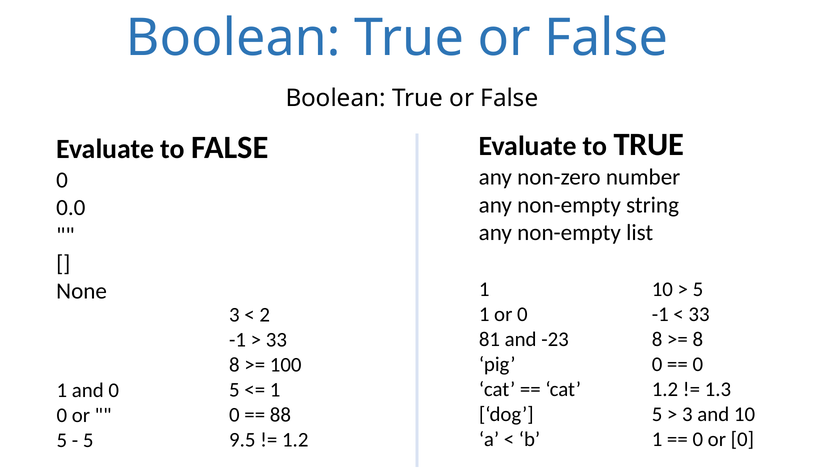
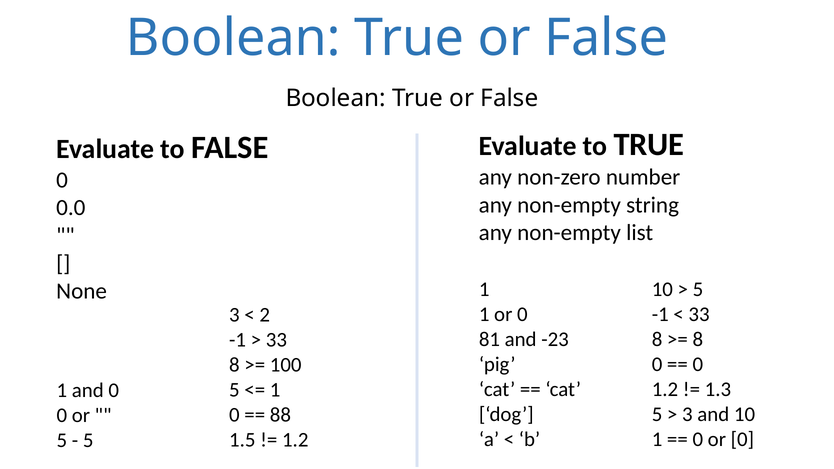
9.5: 9.5 -> 1.5
